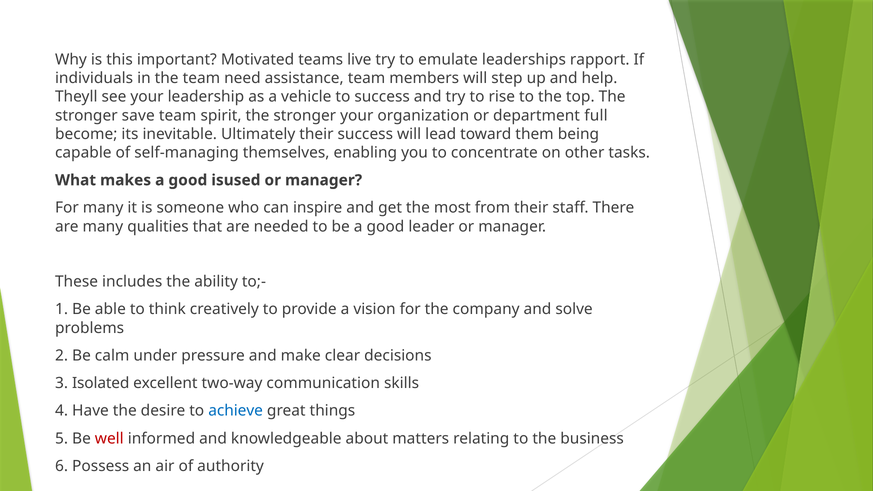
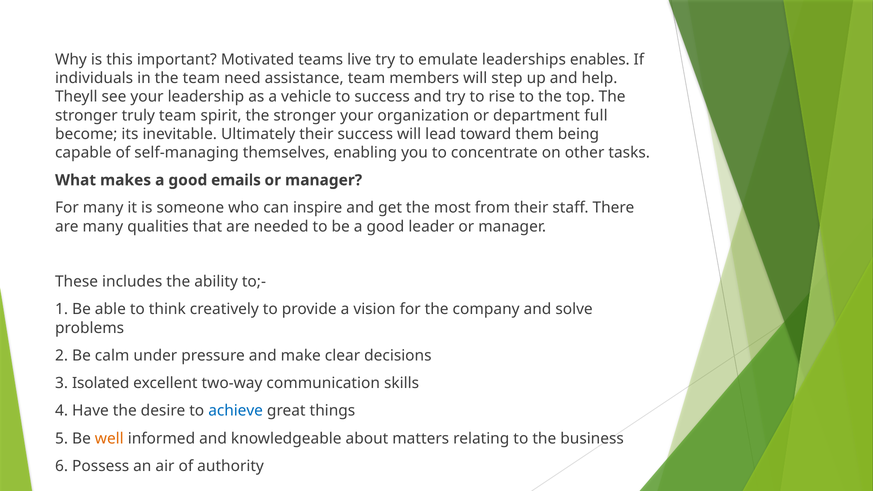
rapport: rapport -> enables
save: save -> truly
isused: isused -> emails
well colour: red -> orange
